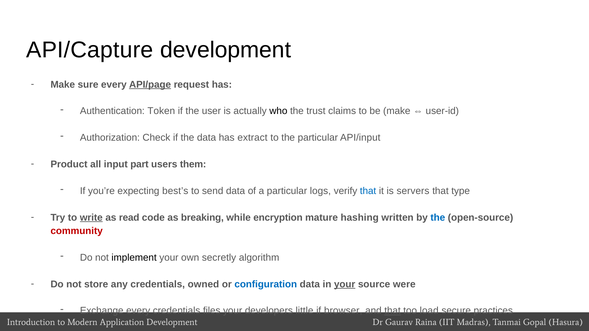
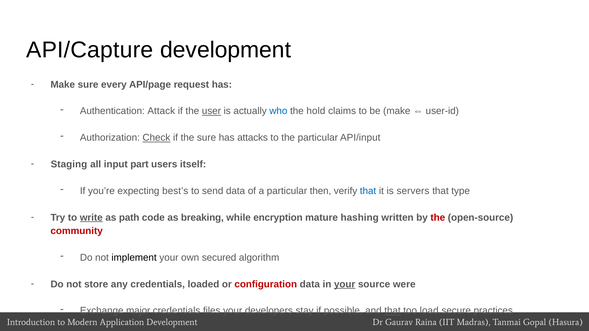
API/page underline: present -> none
Token: Token -> Attack
user underline: none -> present
who colour: black -> blue
trust: trust -> hold
Check underline: none -> present
the data: data -> sure
extract: extract -> attacks
Product: Product -> Staging
them: them -> itself
logs: logs -> then
read: read -> path
the at (438, 218) colour: blue -> red
secretly: secretly -> secured
owned: owned -> loaded
configuration at (266, 284) colour: blue -> red
Exchange every: every -> major
little: little -> stay
browser: browser -> possible
